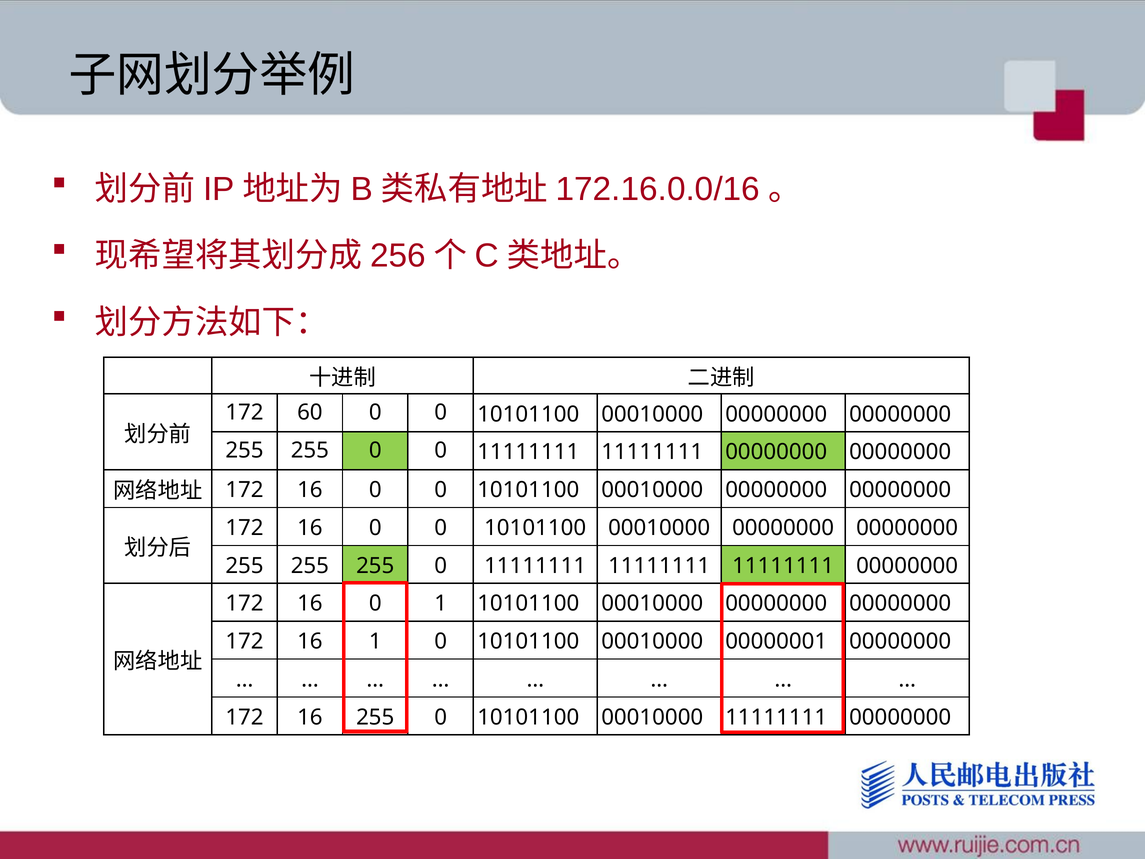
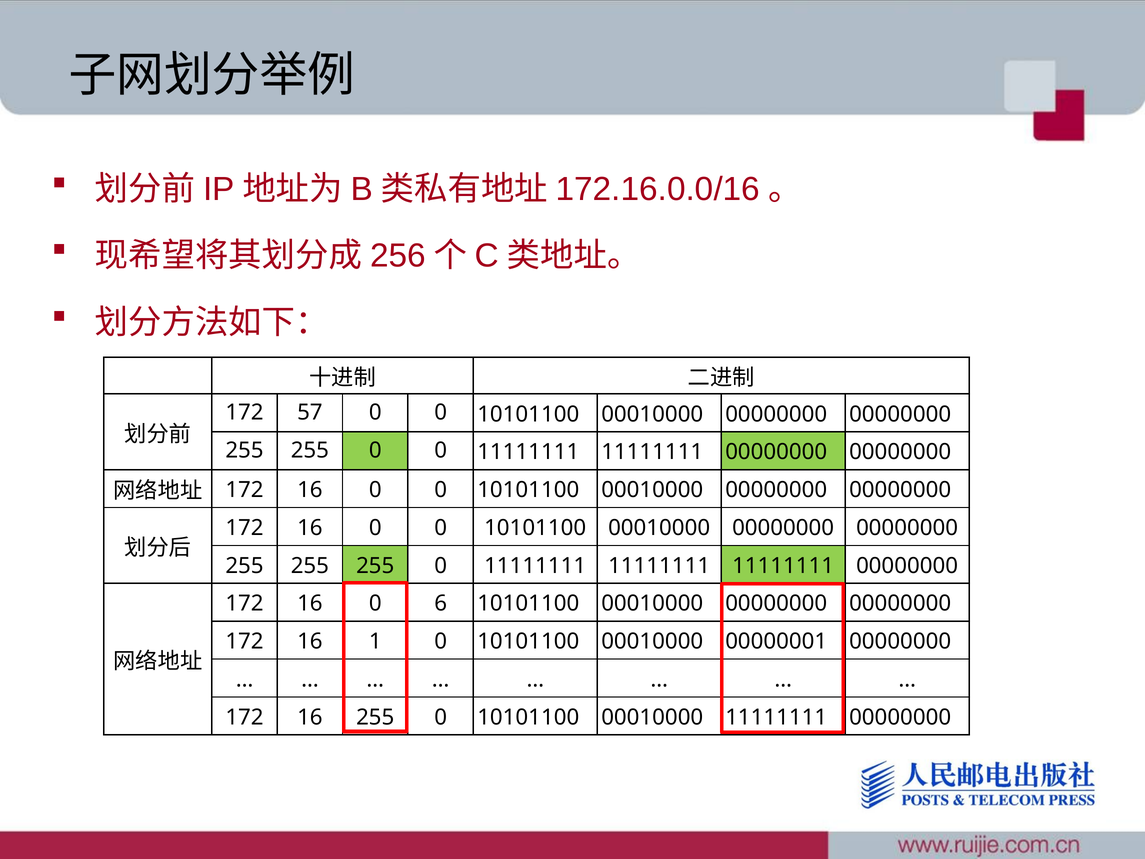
60: 60 -> 57
0 1: 1 -> 6
